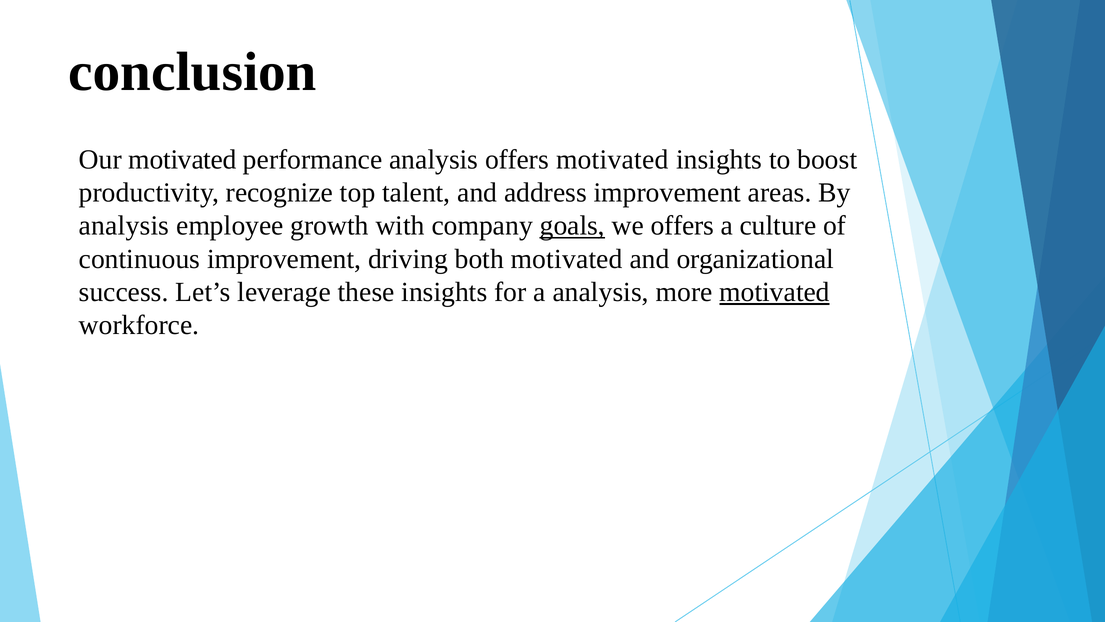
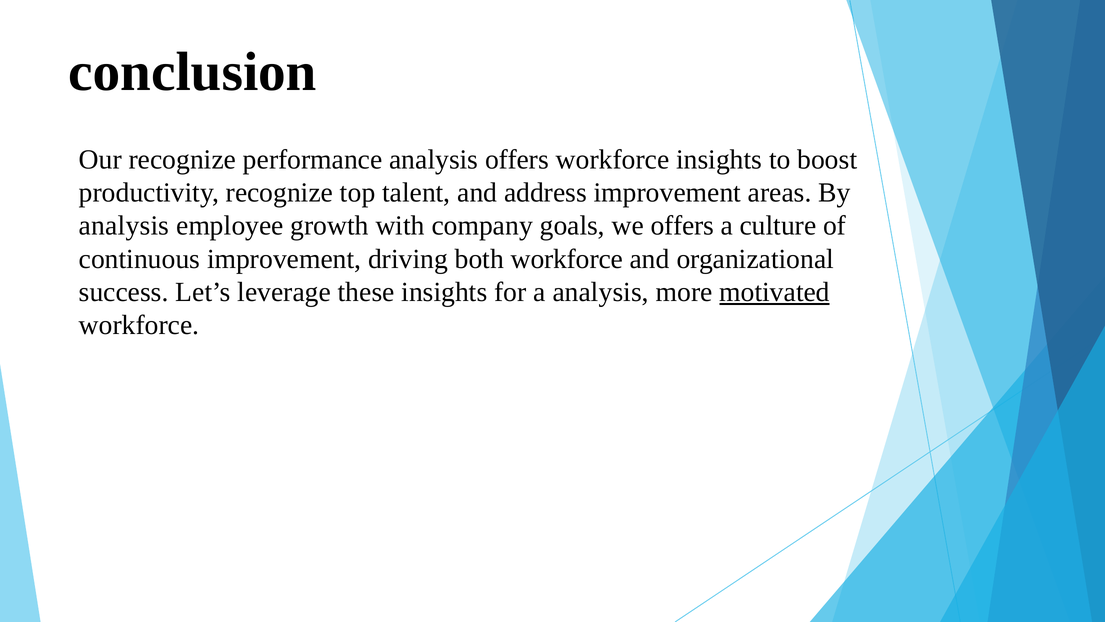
Our motivated: motivated -> recognize
offers motivated: motivated -> workforce
goals underline: present -> none
both motivated: motivated -> workforce
